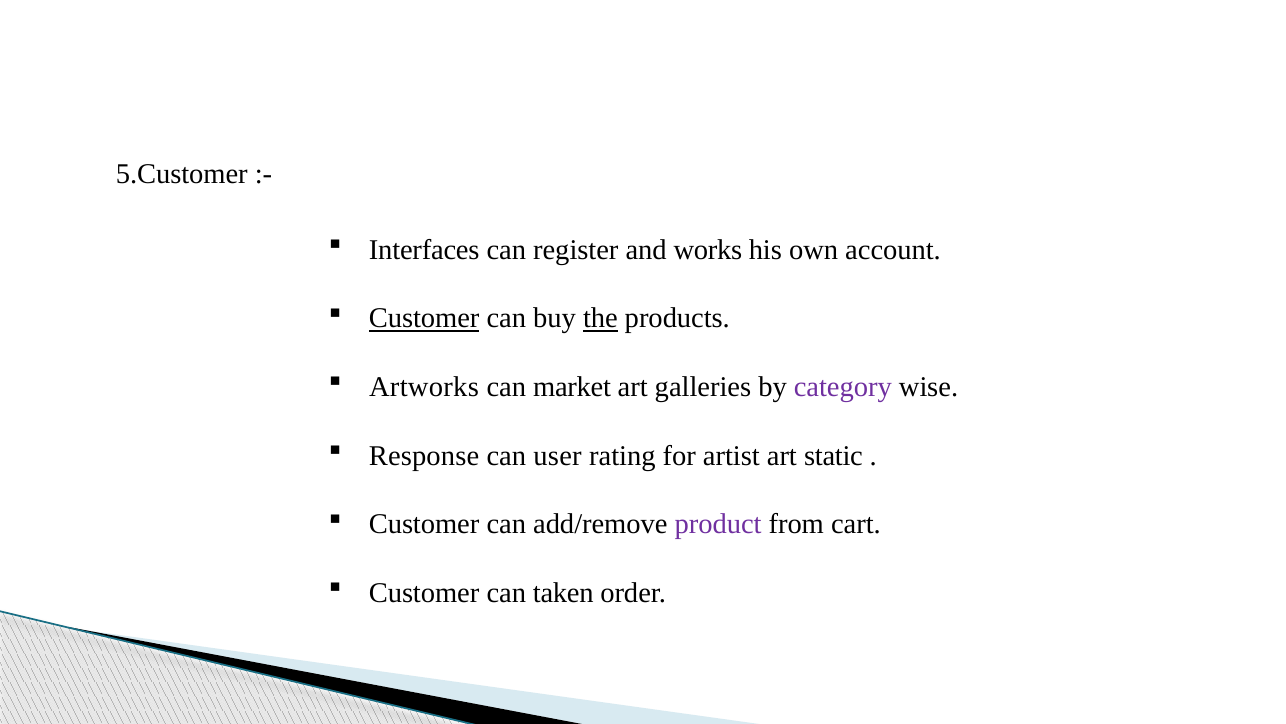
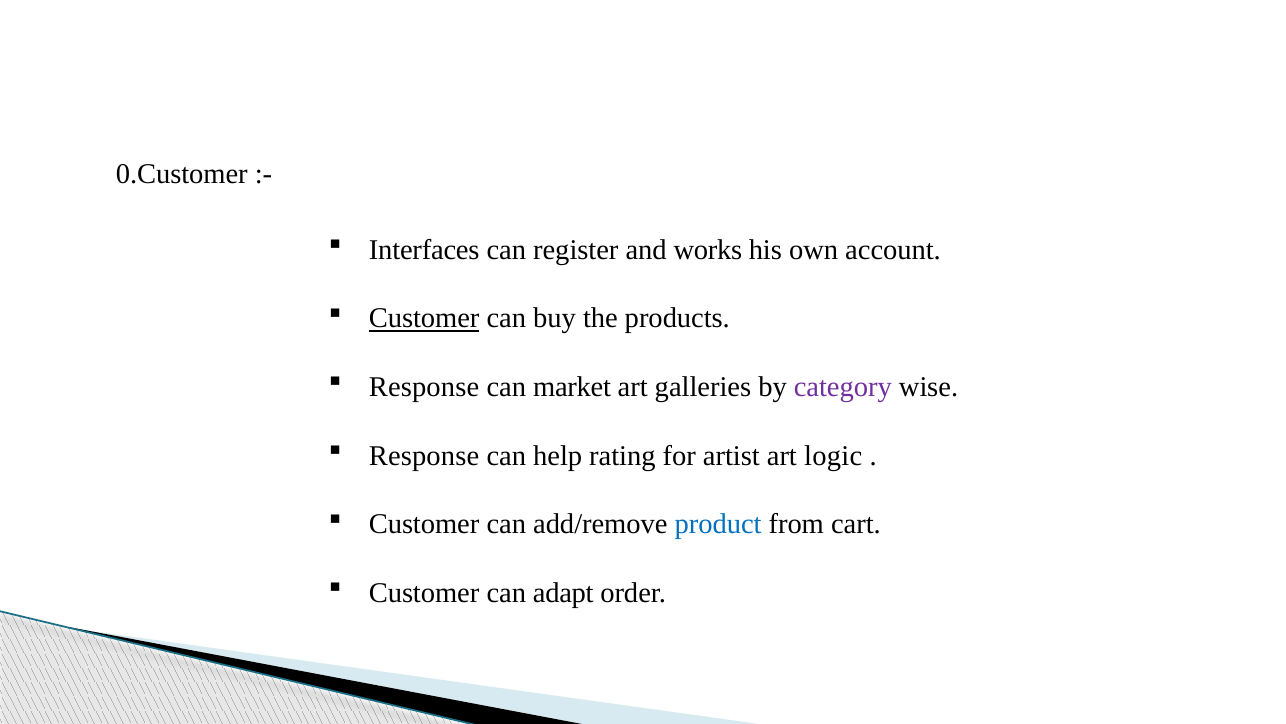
5.Customer: 5.Customer -> 0.Customer
the underline: present -> none
Artworks at (424, 387): Artworks -> Response
user: user -> help
static: static -> logic
product colour: purple -> blue
taken: taken -> adapt
